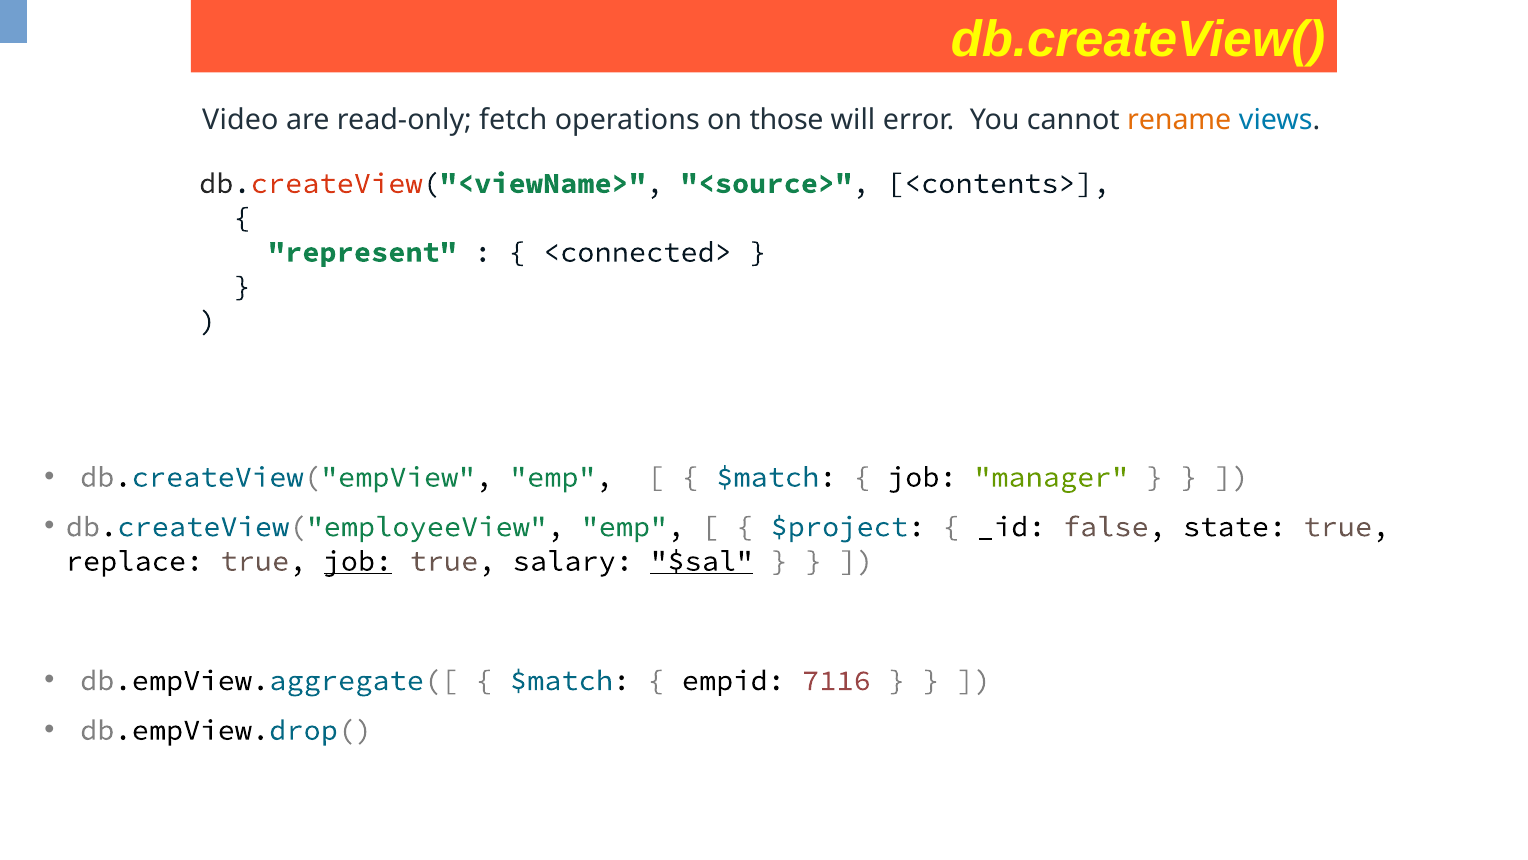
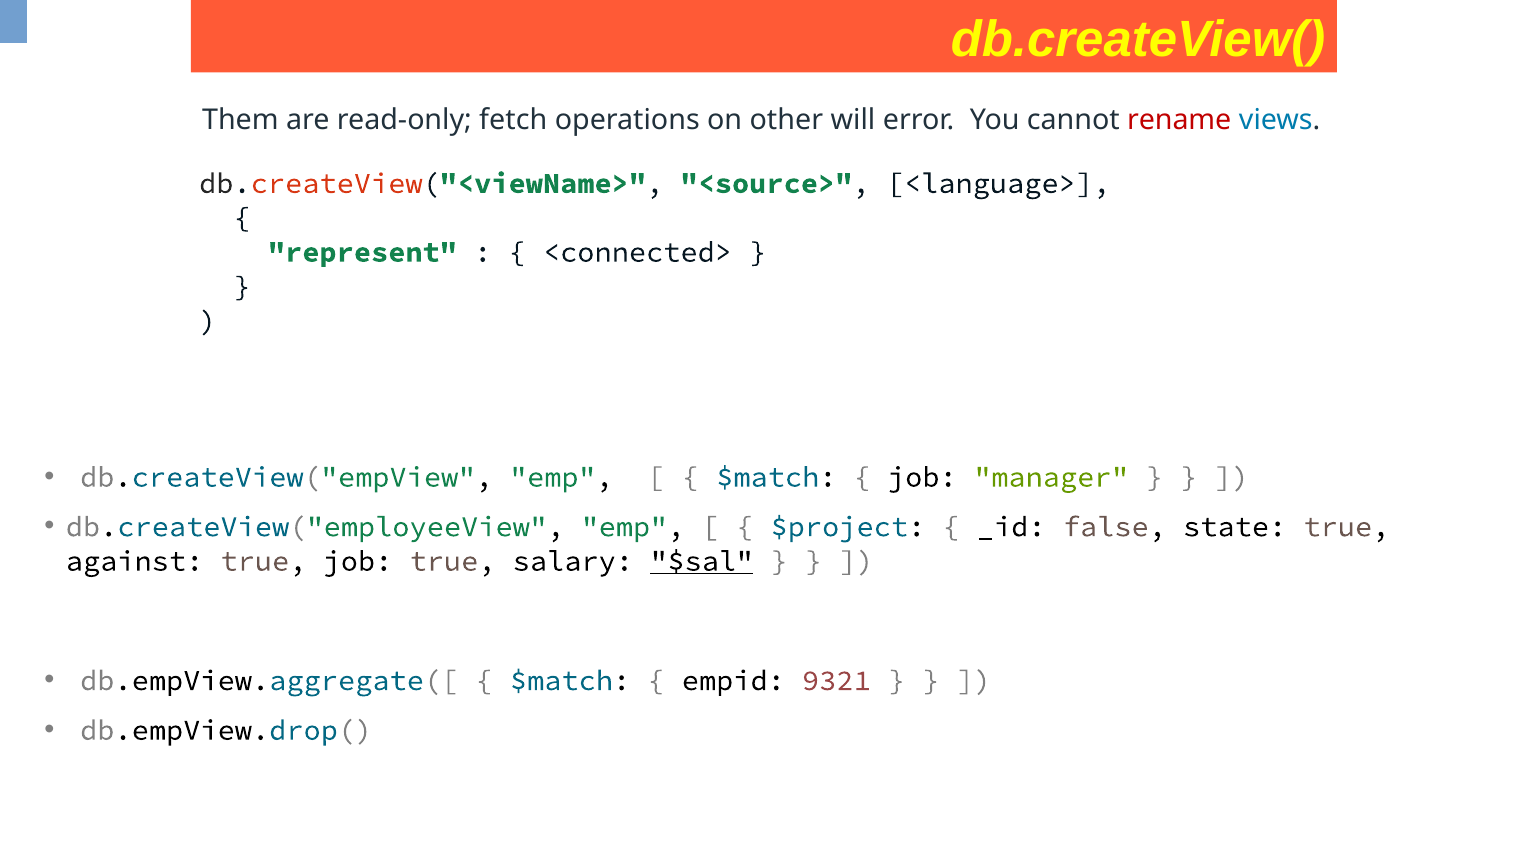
Video: Video -> Them
those: those -> other
rename colour: orange -> red
<contents>: <contents> -> <language>
replace: replace -> against
job at (358, 561) underline: present -> none
7116: 7116 -> 9321
